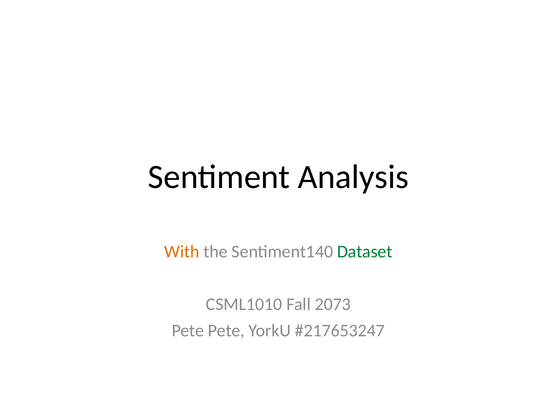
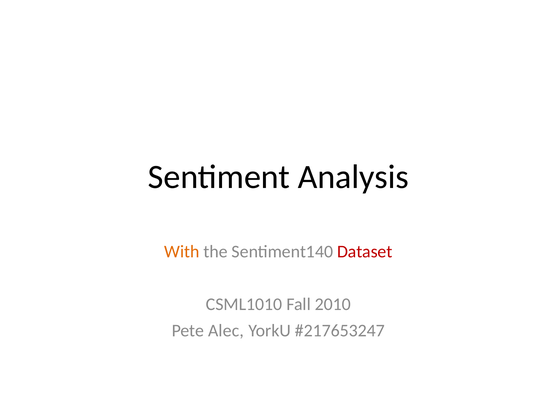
Dataset colour: green -> red
2073: 2073 -> 2010
Pete Pete: Pete -> Alec
